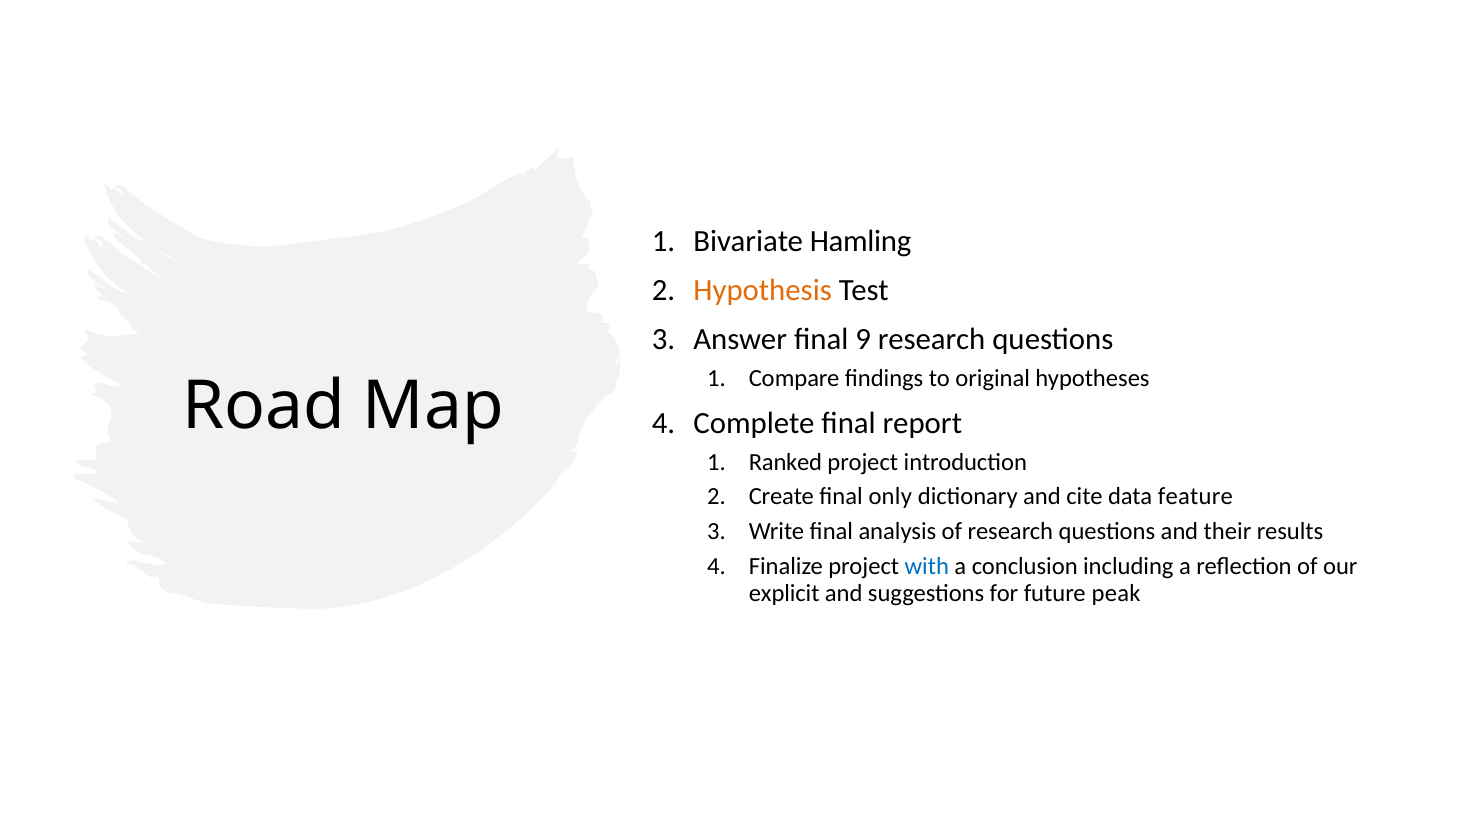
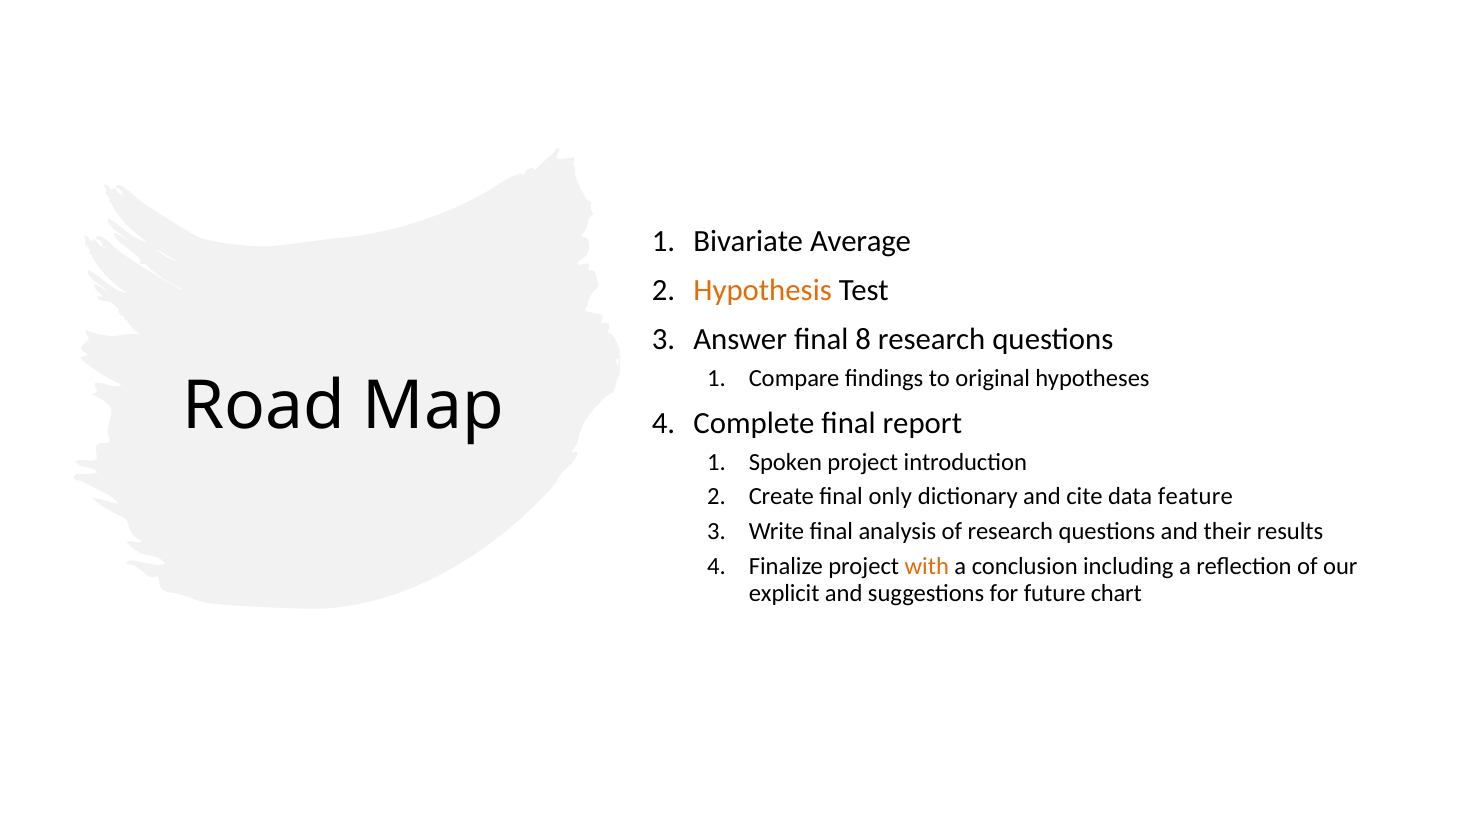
Hamling: Hamling -> Average
9: 9 -> 8
Ranked: Ranked -> Spoken
with colour: blue -> orange
peak: peak -> chart
